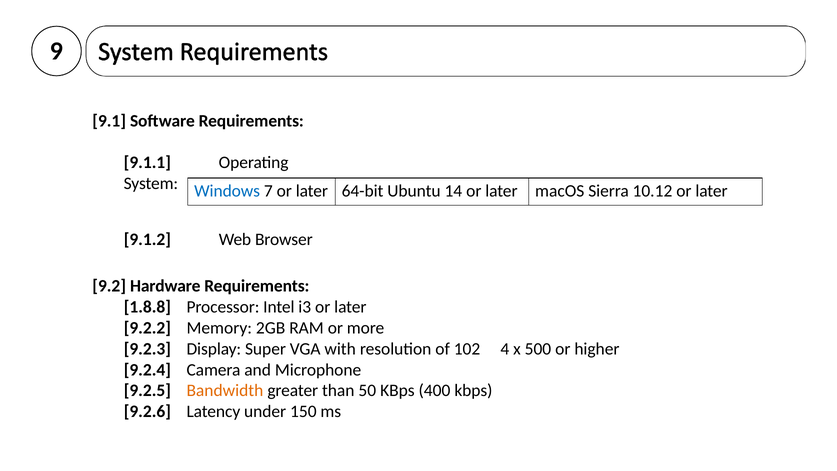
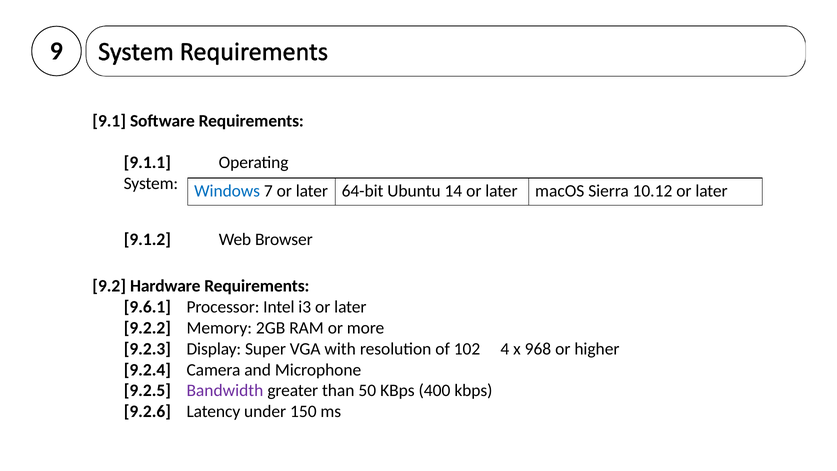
1.8.8: 1.8.8 -> 9.6.1
500: 500 -> 968
Bandwidth colour: orange -> purple
